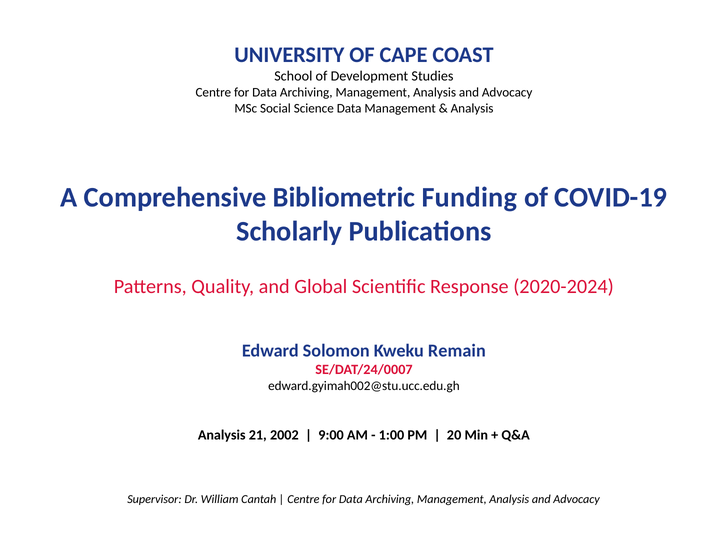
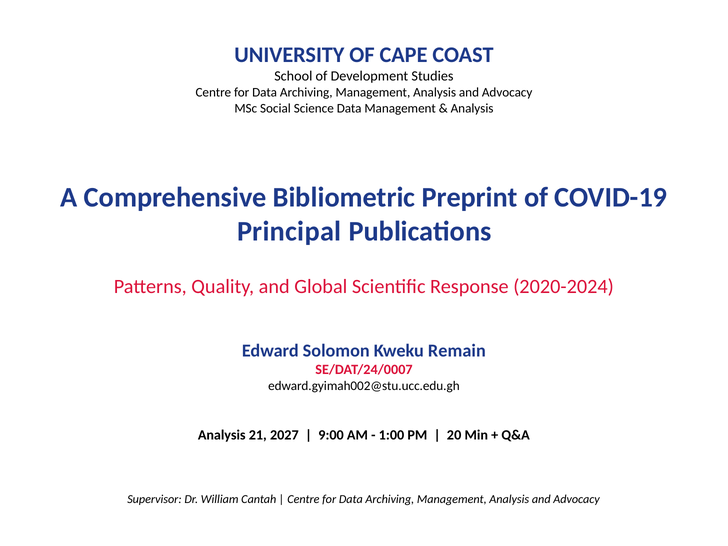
Funding: Funding -> Preprint
Scholarly: Scholarly -> Principal
2002: 2002 -> 2027
